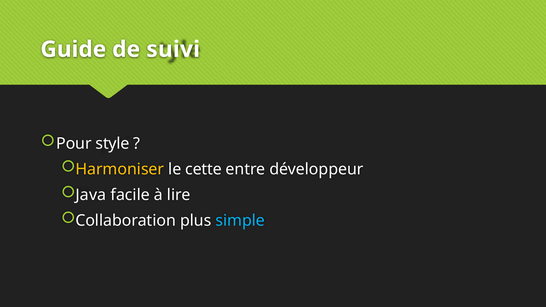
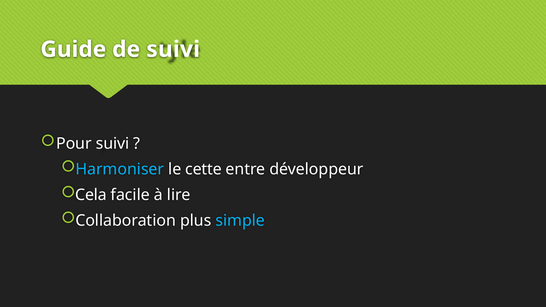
Pour style: style -> suivi
Harmoniser colour: yellow -> light blue
Java: Java -> Cela
